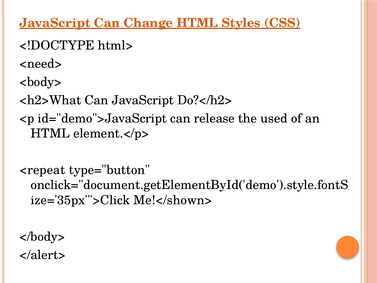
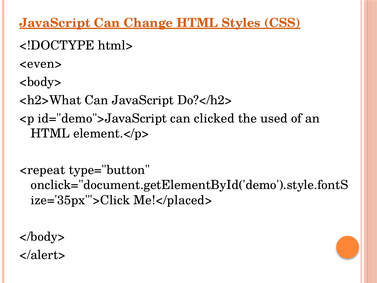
<need>: <need> -> <even>
release: release -> clicked
Me!</shown>: Me!</shown> -> Me!</placed>
